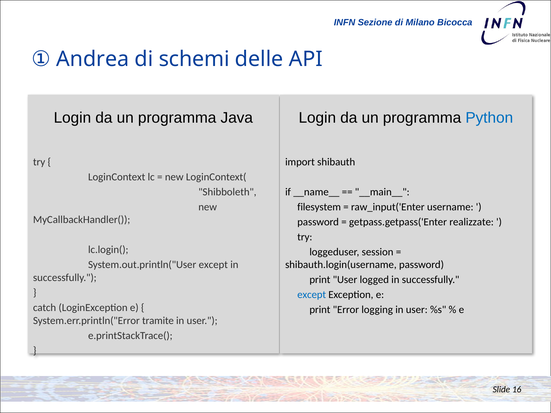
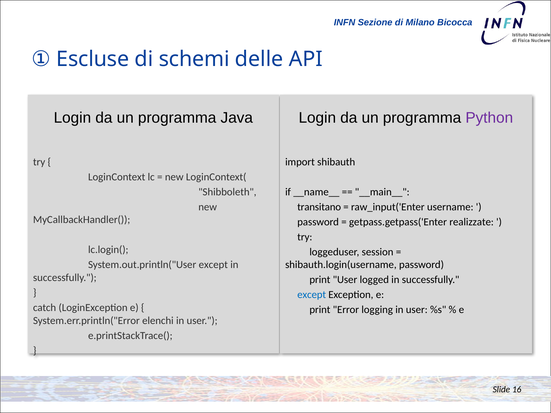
Andrea: Andrea -> Escluse
Python colour: blue -> purple
filesystem: filesystem -> transitano
tramite: tramite -> elenchi
